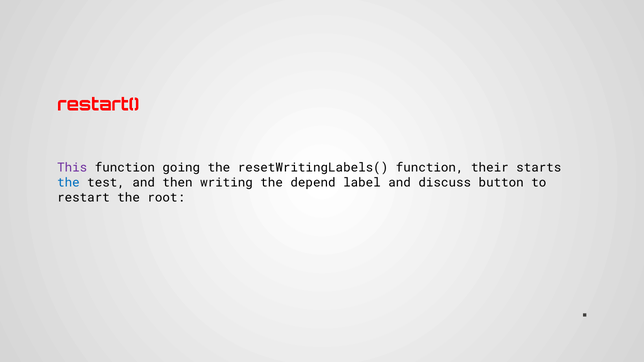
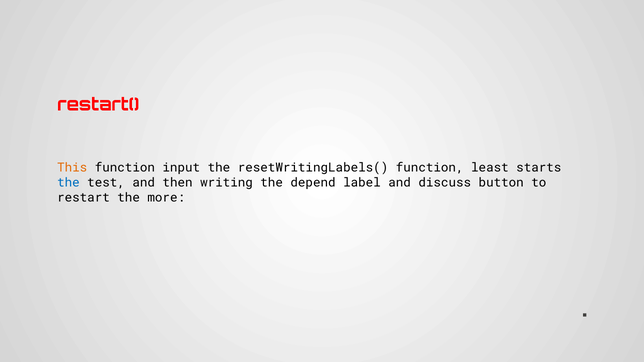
This colour: purple -> orange
going: going -> input
their: their -> least
root: root -> more
